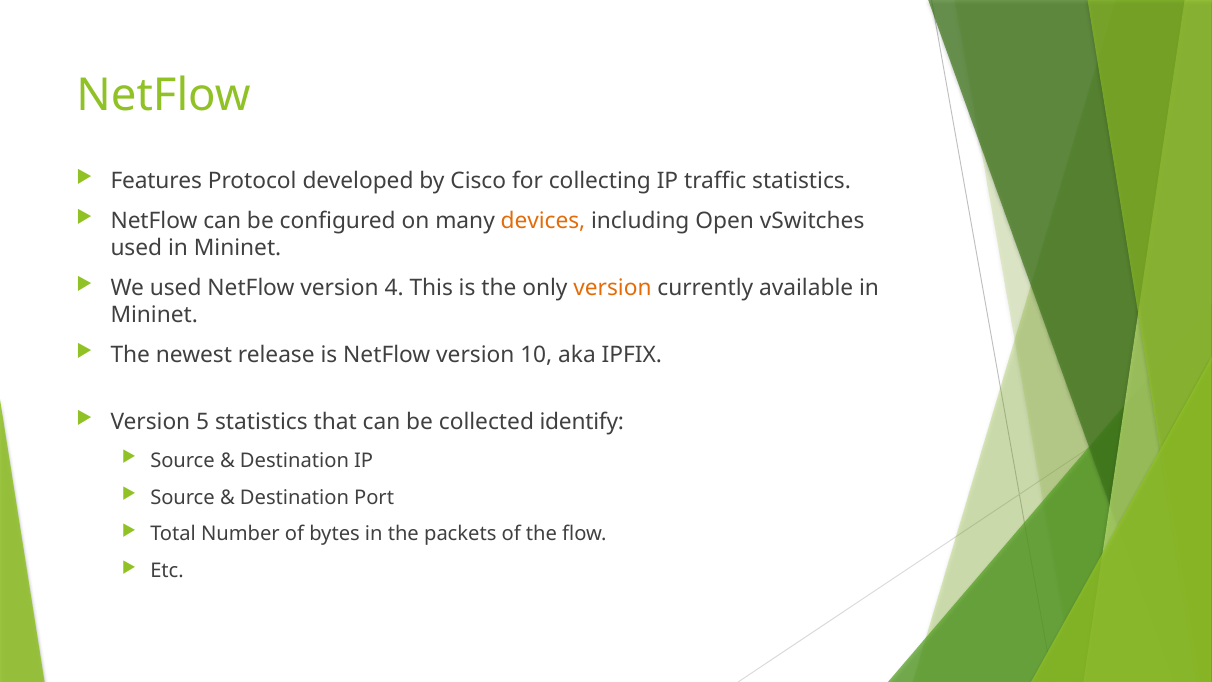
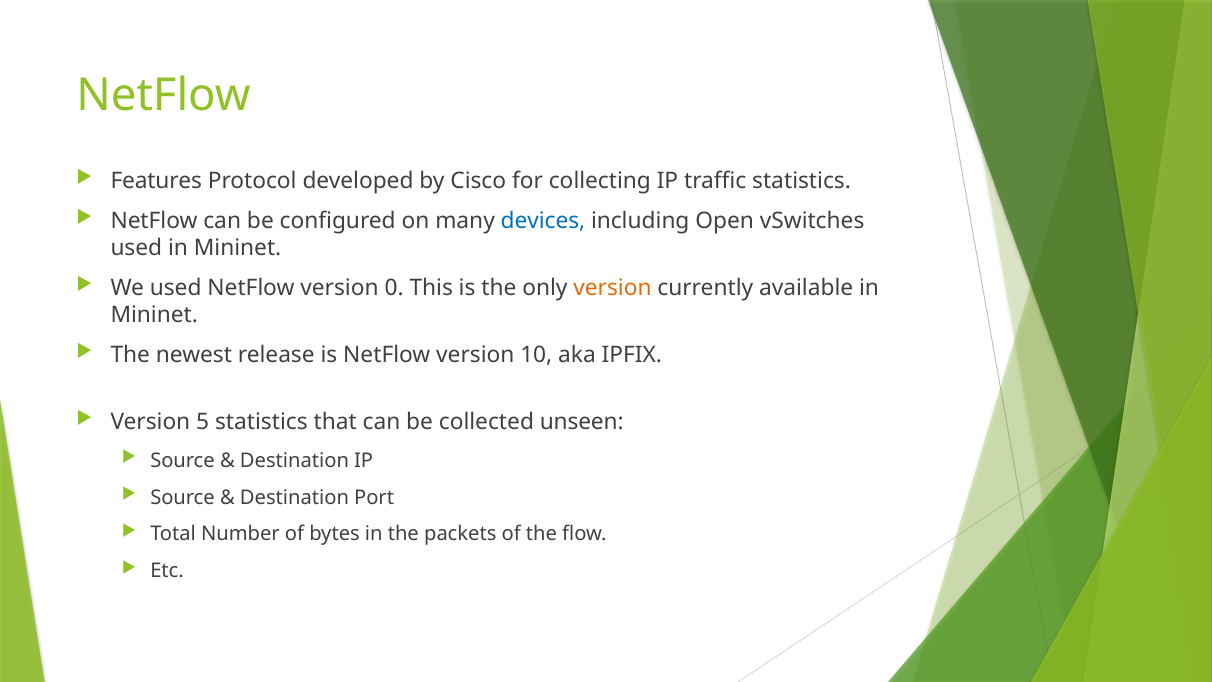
devices colour: orange -> blue
4: 4 -> 0
identify: identify -> unseen
